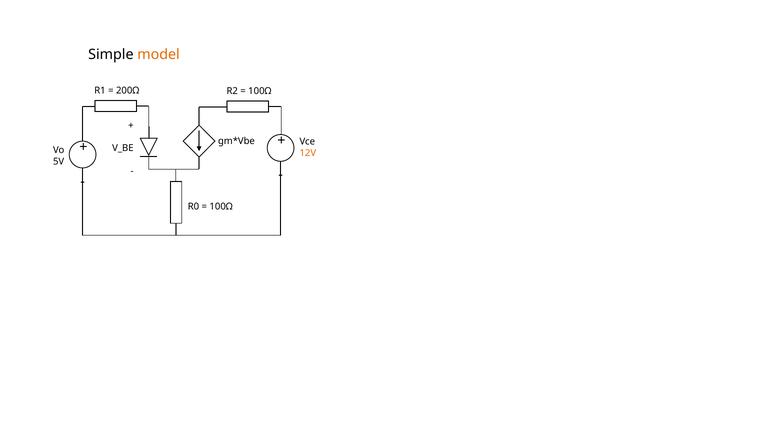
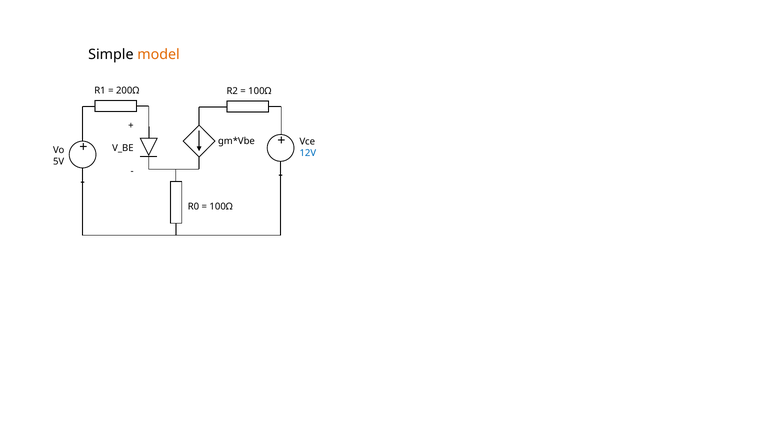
12V colour: orange -> blue
